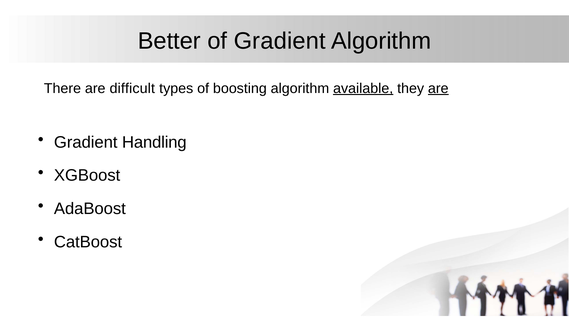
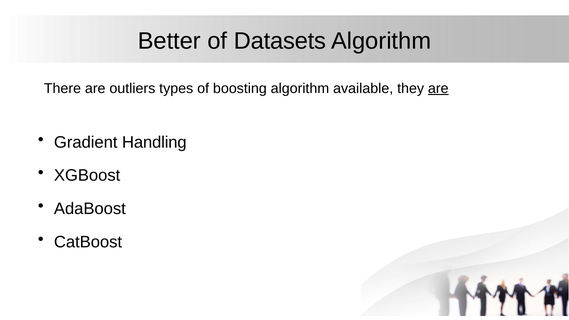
of Gradient: Gradient -> Datasets
difficult: difficult -> outliers
available underline: present -> none
